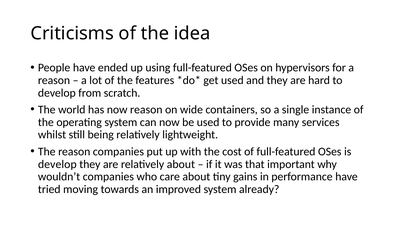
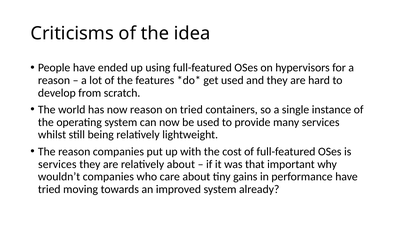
on wide: wide -> tried
develop at (57, 164): develop -> services
